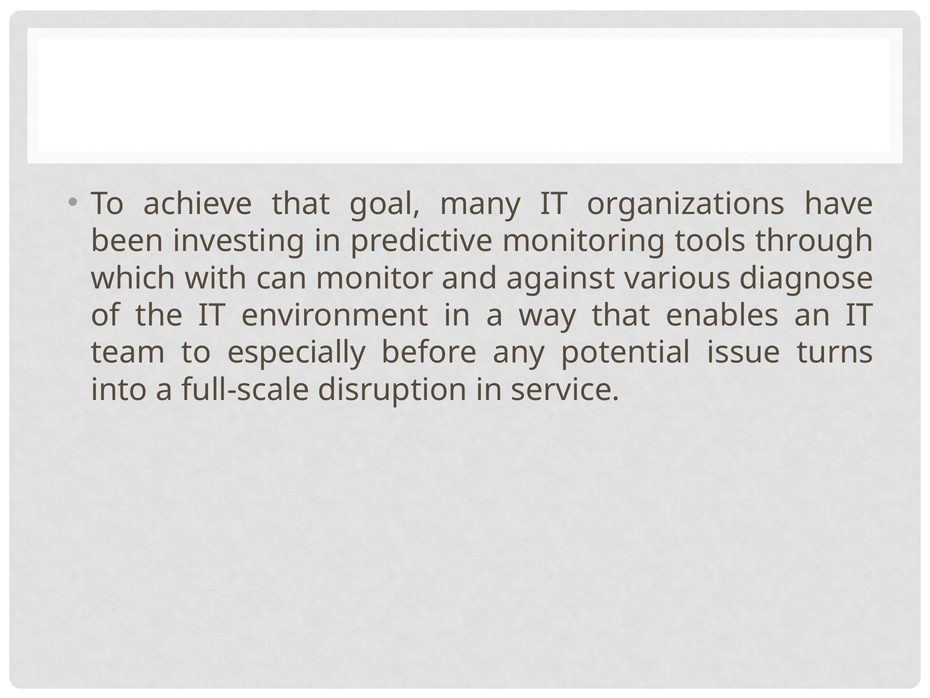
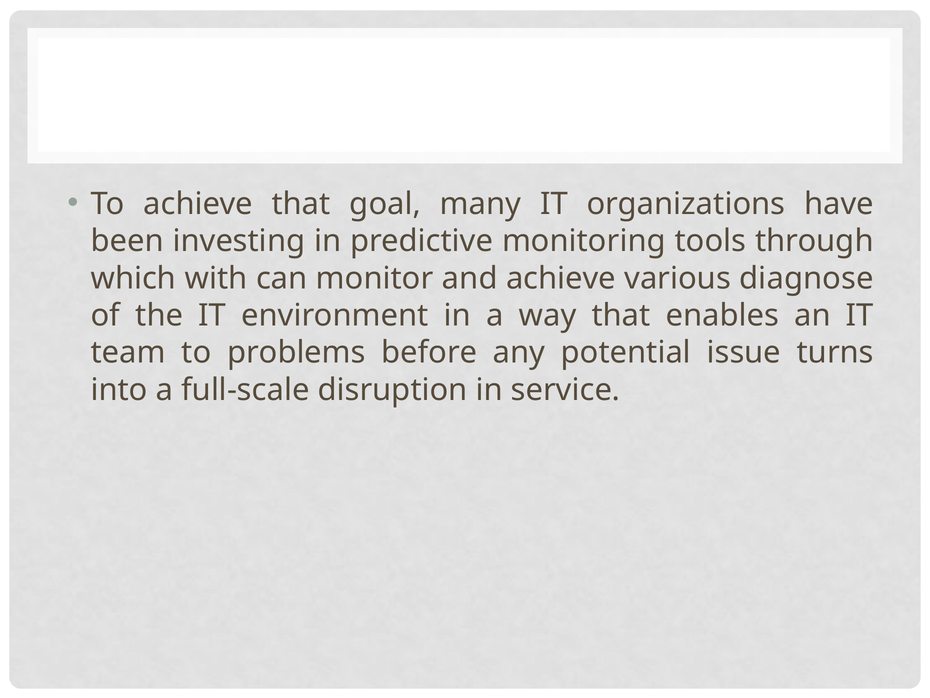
and against: against -> achieve
especially: especially -> problems
